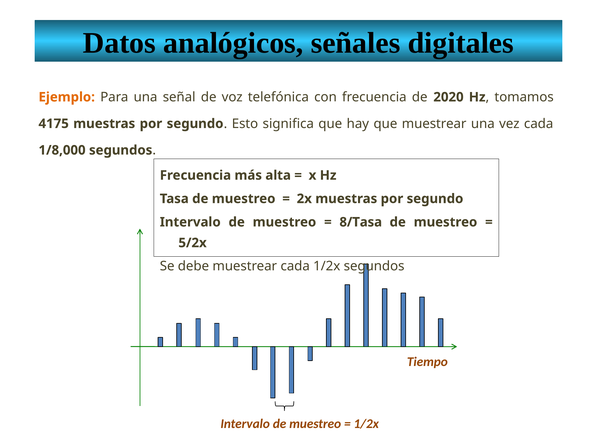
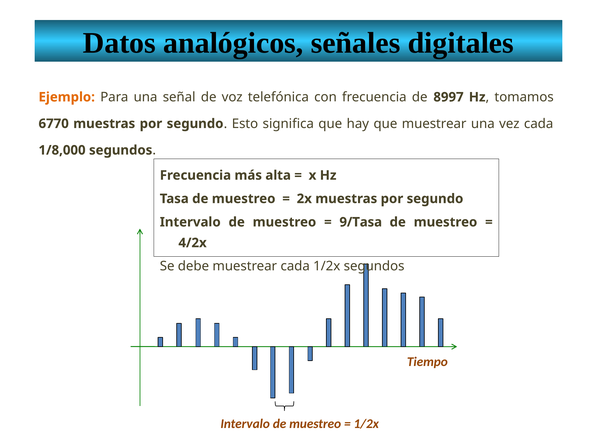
2020: 2020 -> 8997
4175: 4175 -> 6770
8/Tasa: 8/Tasa -> 9/Tasa
5/2x: 5/2x -> 4/2x
